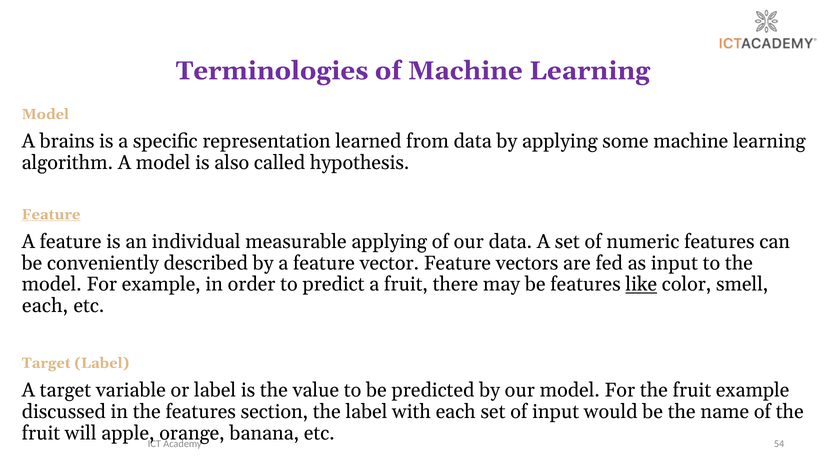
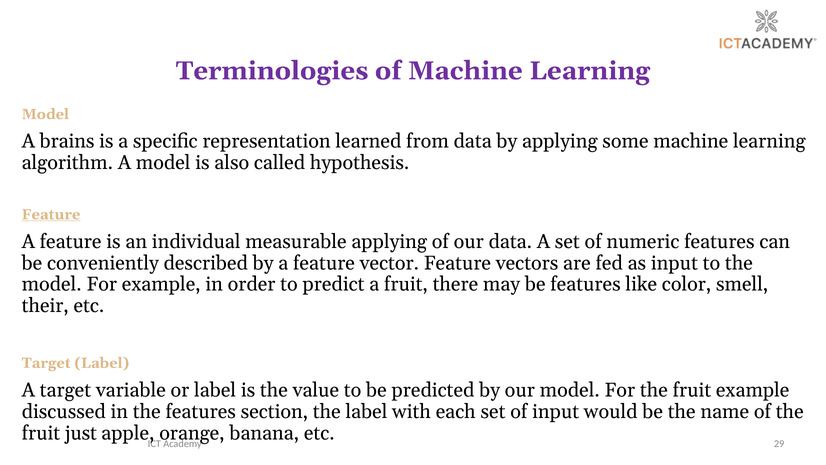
like underline: present -> none
each at (45, 306): each -> their
will: will -> just
54: 54 -> 29
